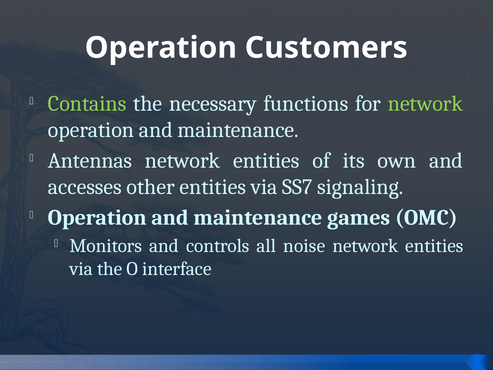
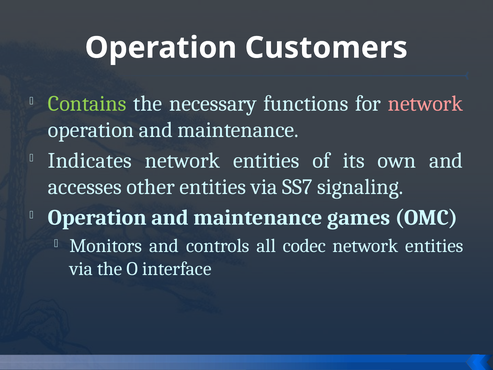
network at (425, 103) colour: light green -> pink
Antennas: Antennas -> Indicates
noise: noise -> codec
